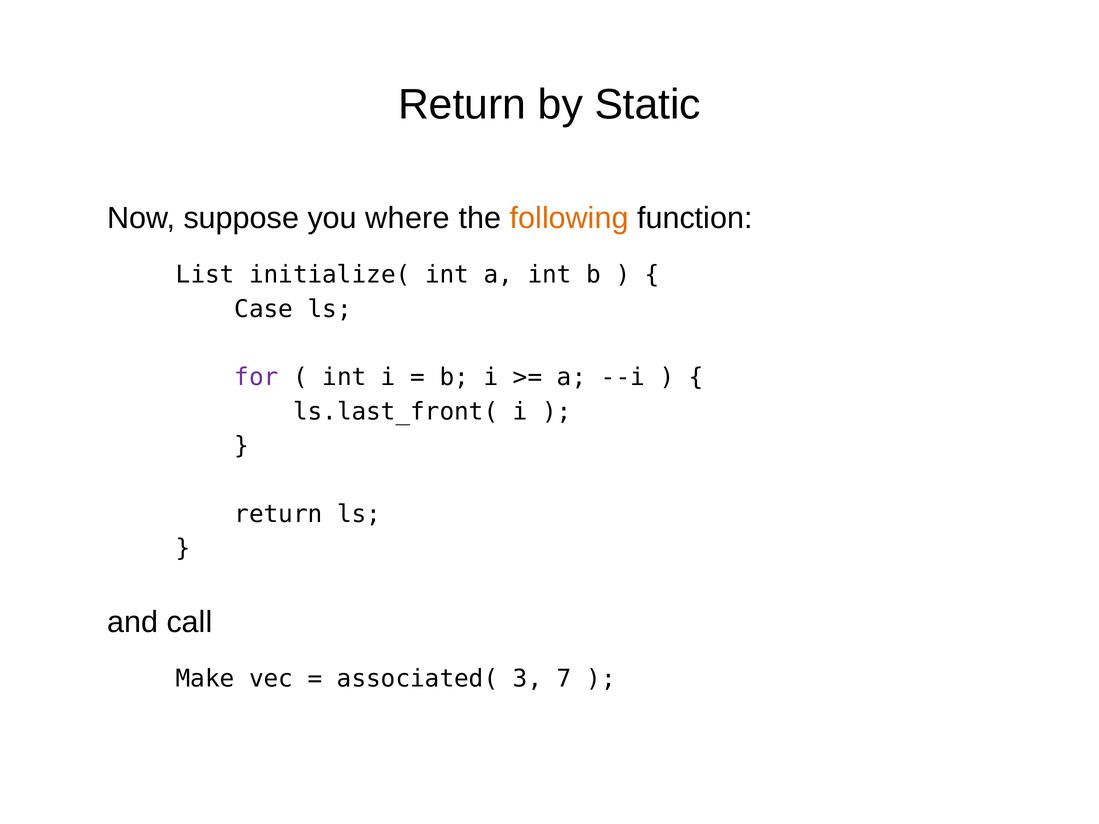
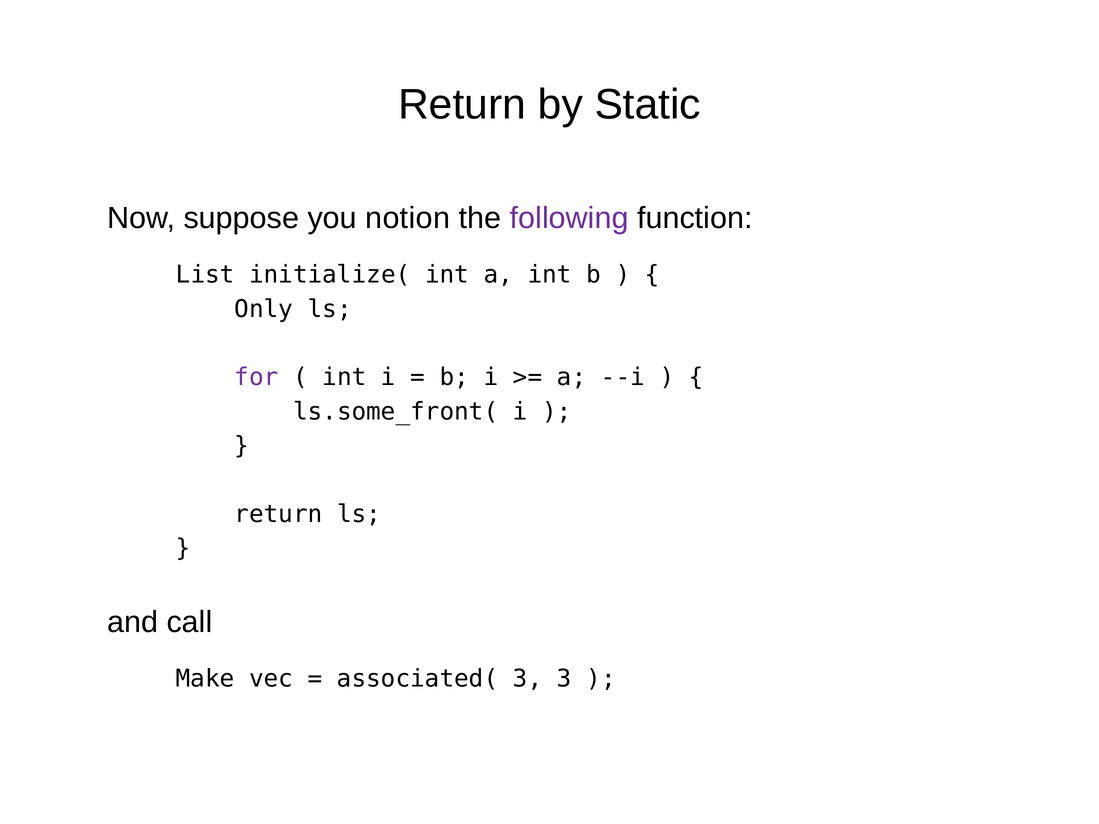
where: where -> notion
following colour: orange -> purple
Case: Case -> Only
ls.last_front(: ls.last_front( -> ls.some_front(
3 7: 7 -> 3
